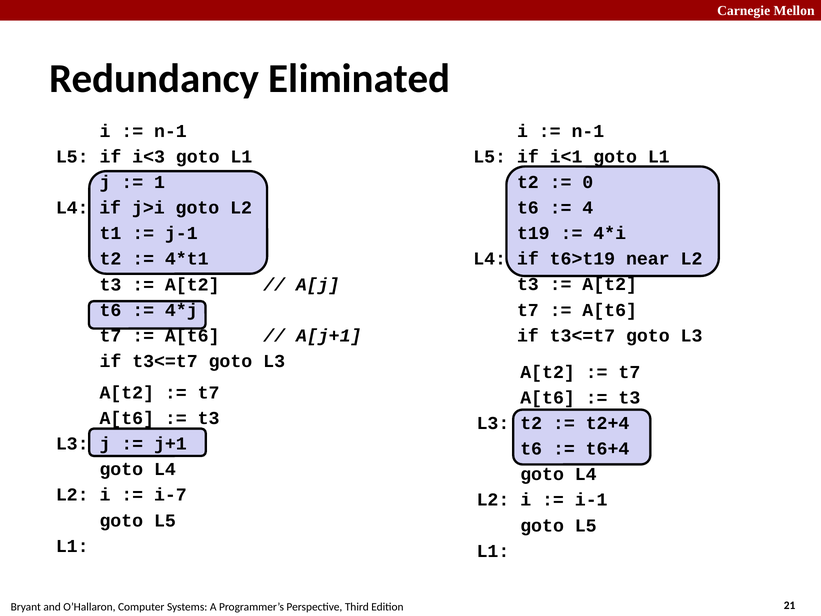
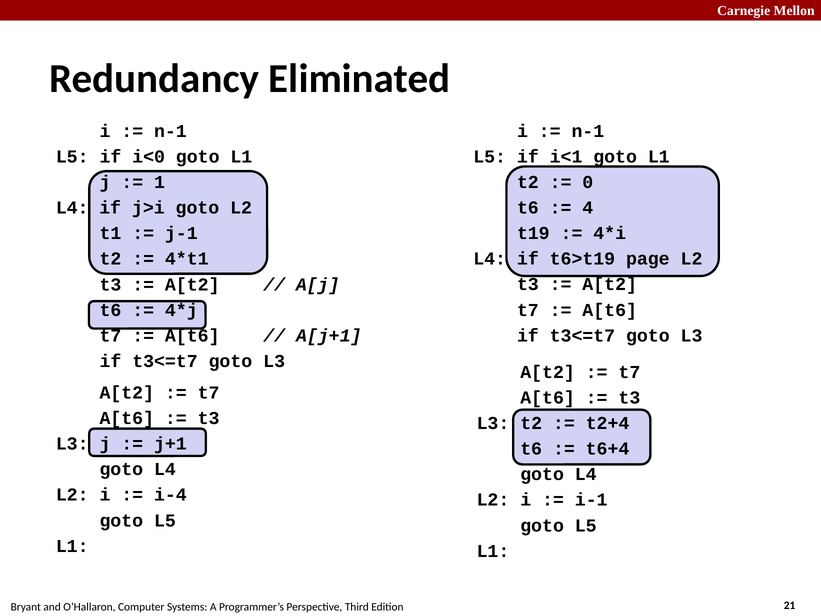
i<3: i<3 -> i<0
near: near -> page
i-7: i-7 -> i-4
